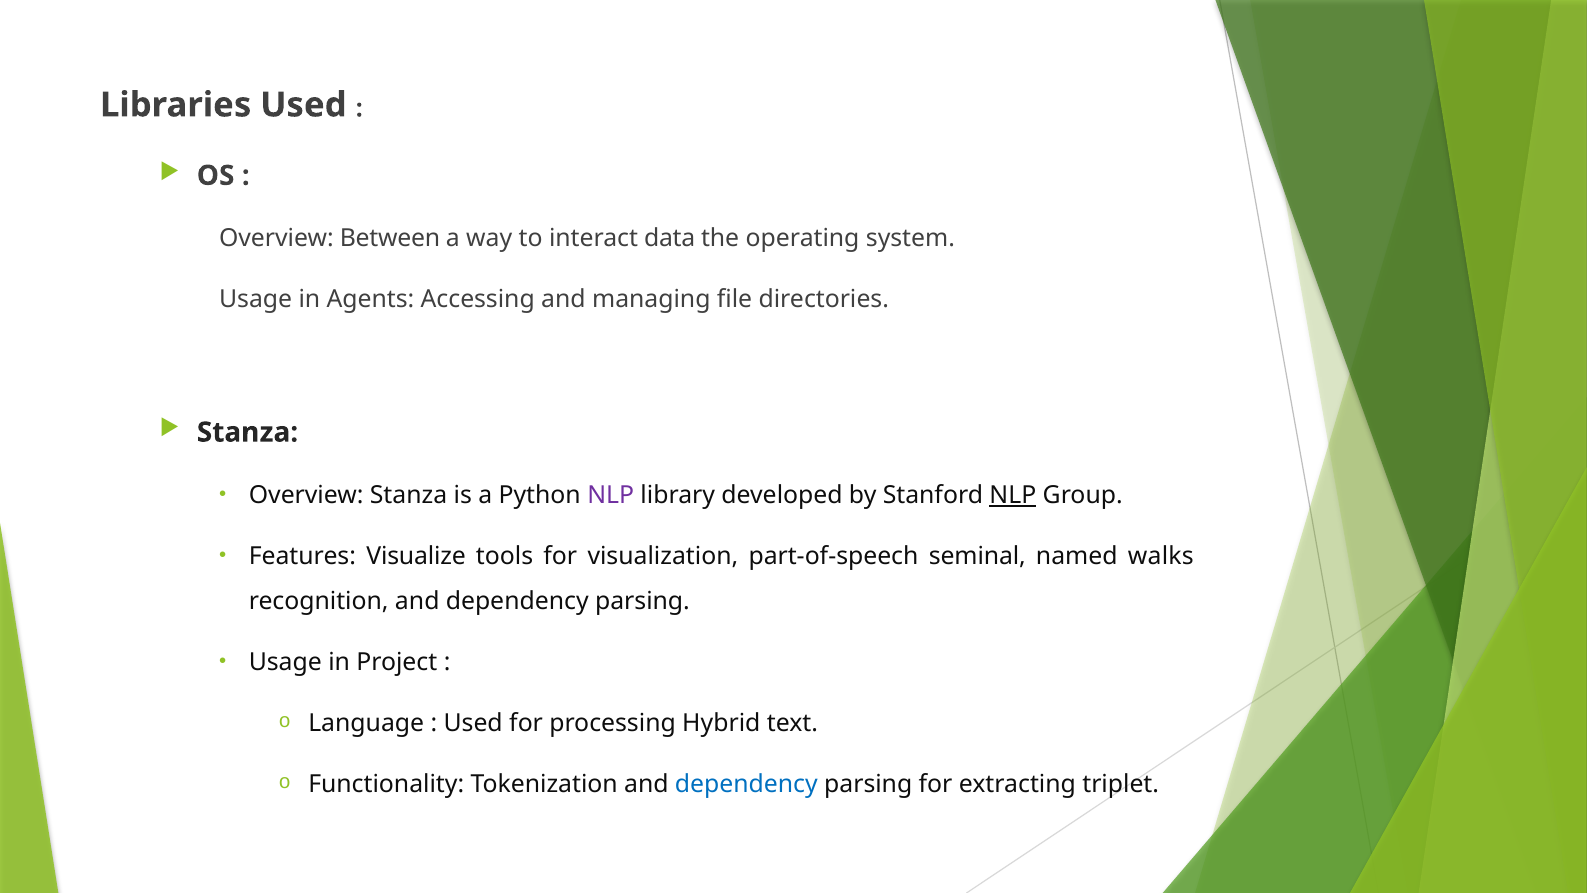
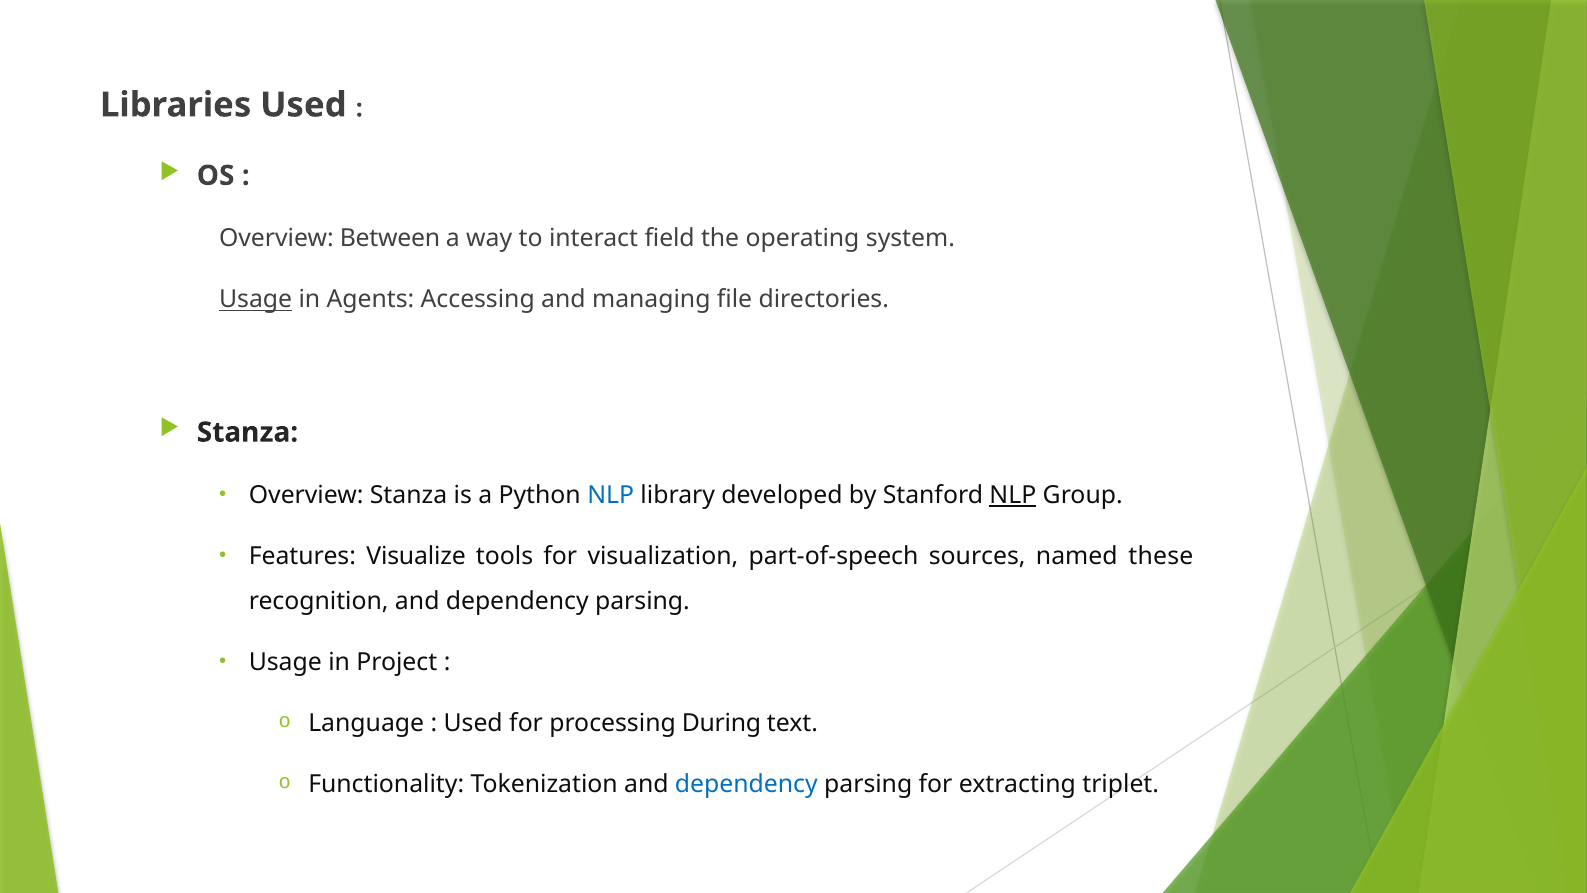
data: data -> field
Usage at (256, 300) underline: none -> present
NLP at (611, 495) colour: purple -> blue
seminal: seminal -> sources
walks: walks -> these
Hybrid: Hybrid -> During
